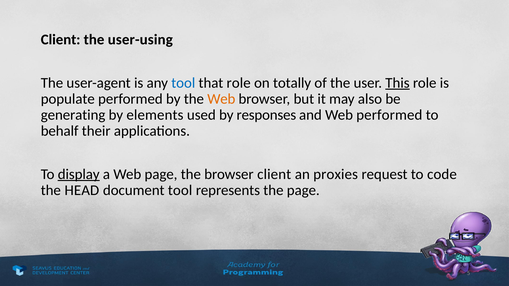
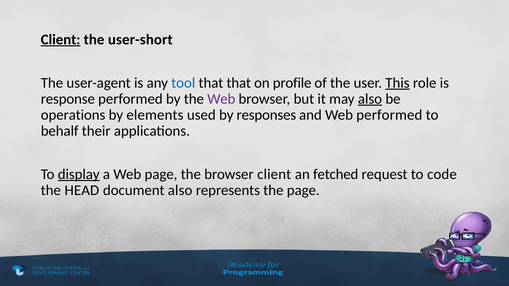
Client at (61, 40) underline: none -> present
user-using: user-using -> user-short
that role: role -> that
totally: totally -> profile
populate: populate -> response
Web at (221, 99) colour: orange -> purple
also at (370, 99) underline: none -> present
generating: generating -> operations
proxies: proxies -> fetched
document tool: tool -> also
